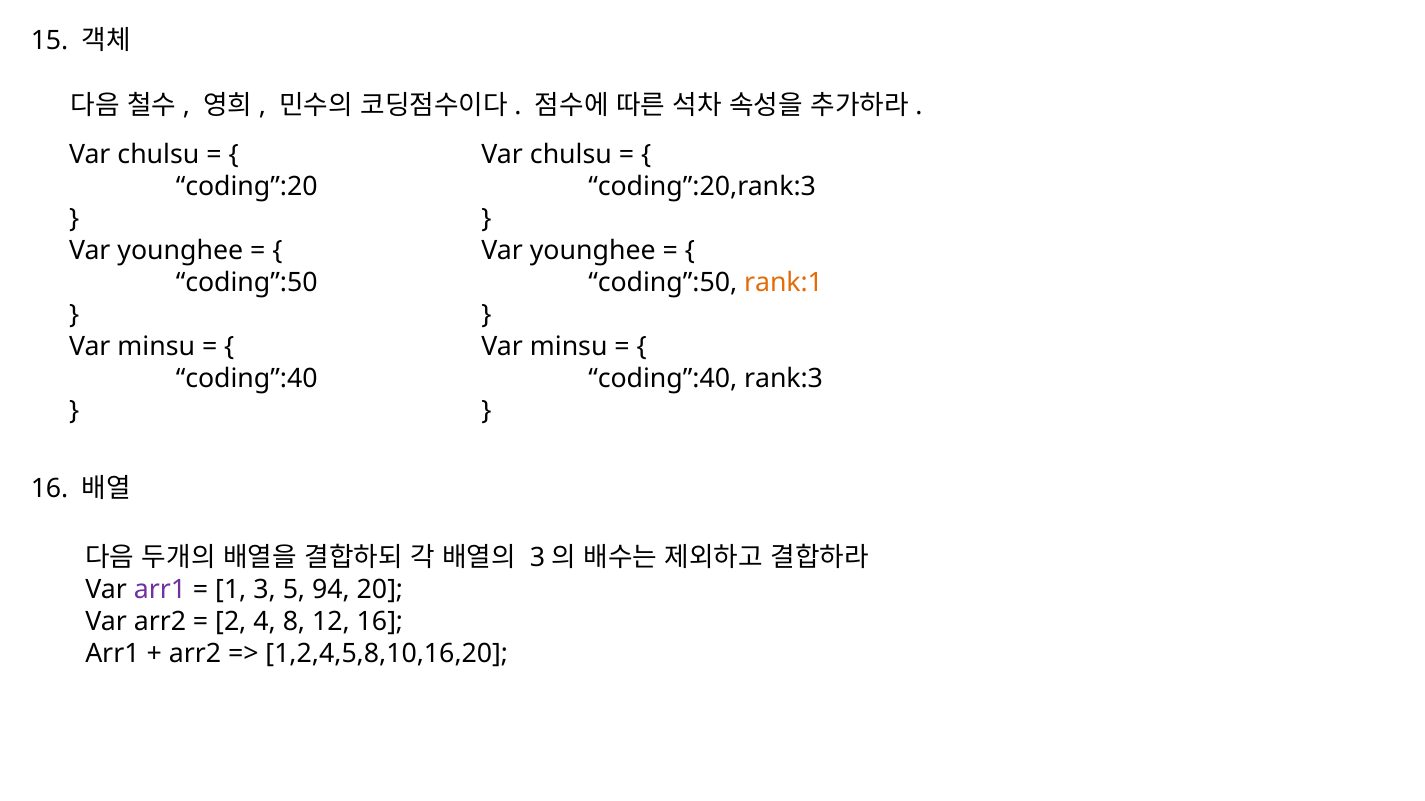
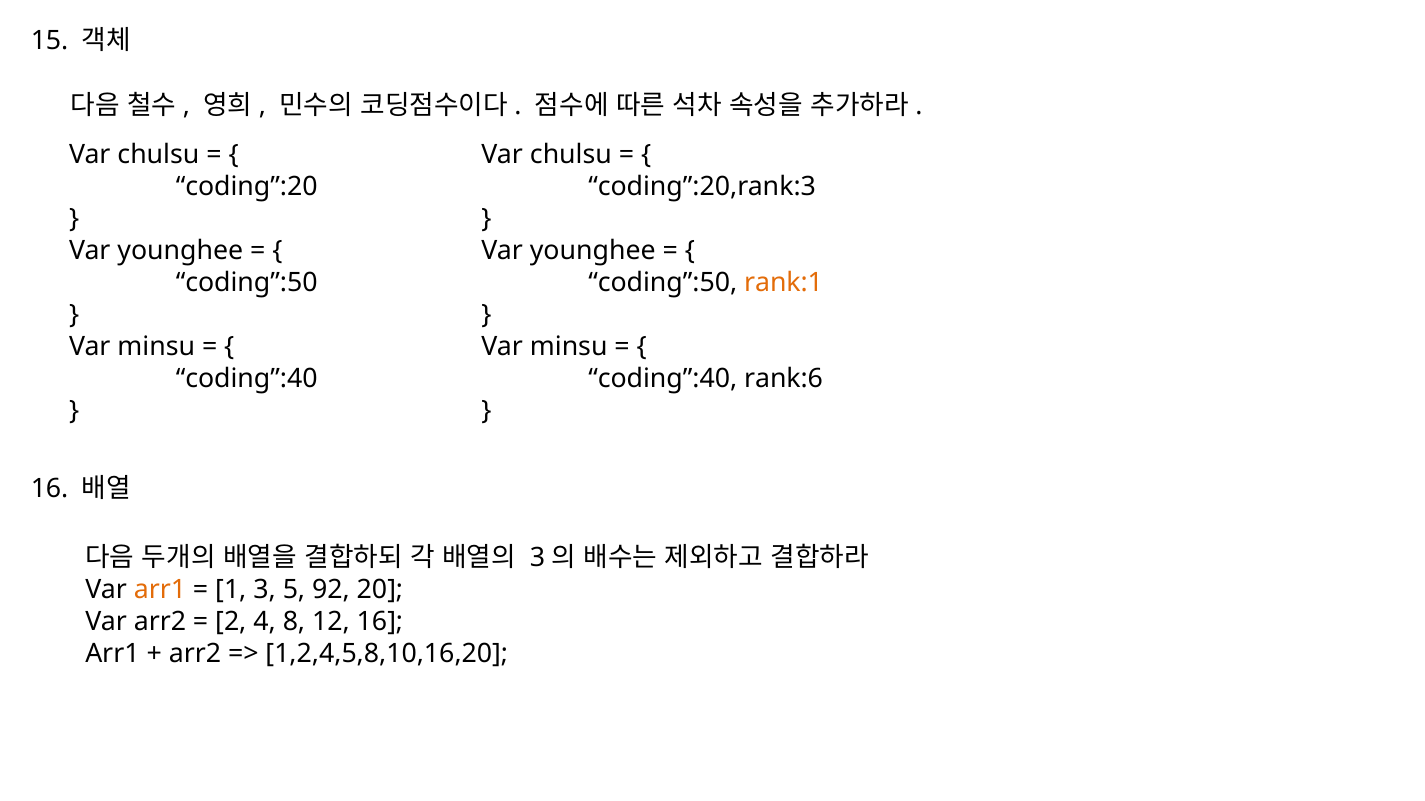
rank:3: rank:3 -> rank:6
arr1 at (160, 590) colour: purple -> orange
94: 94 -> 92
